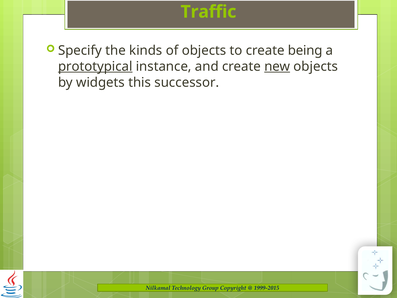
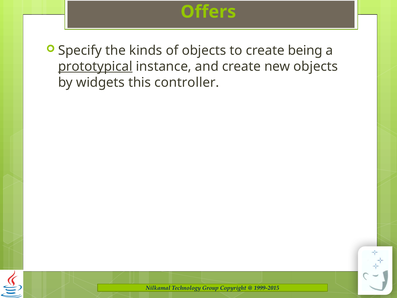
Traffic: Traffic -> Offers
new underline: present -> none
successor: successor -> controller
